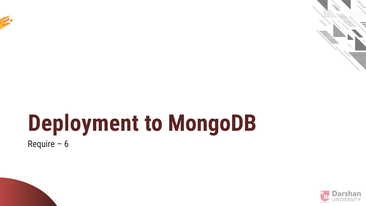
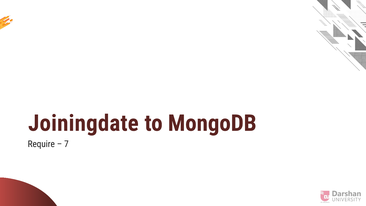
Deployment: Deployment -> Joiningdate
6: 6 -> 7
